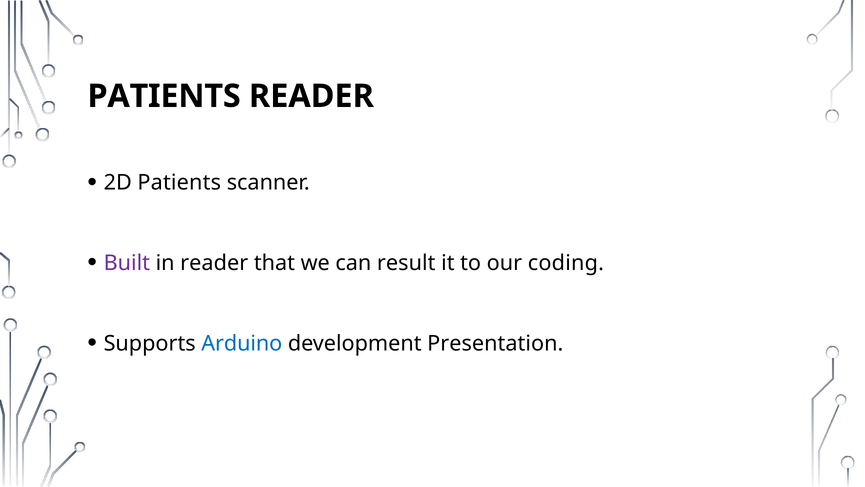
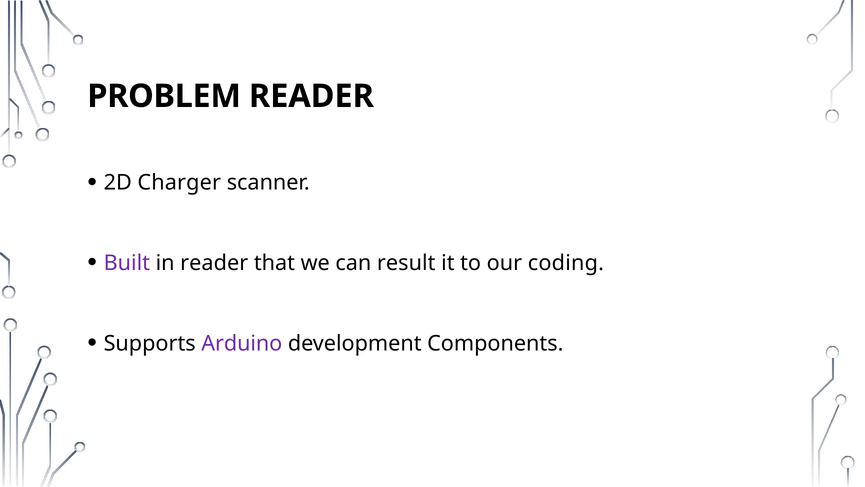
PATIENTS at (164, 96): PATIENTS -> PROBLEM
2D Patients: Patients -> Charger
Arduino colour: blue -> purple
Presentation: Presentation -> Components
